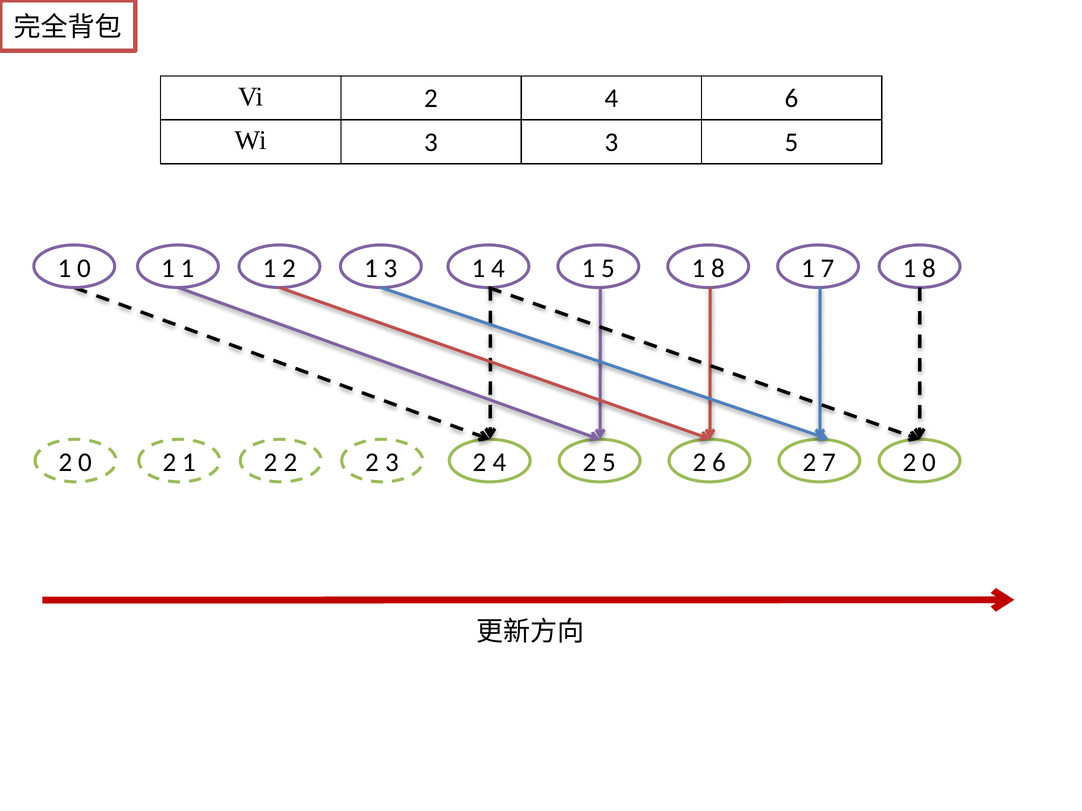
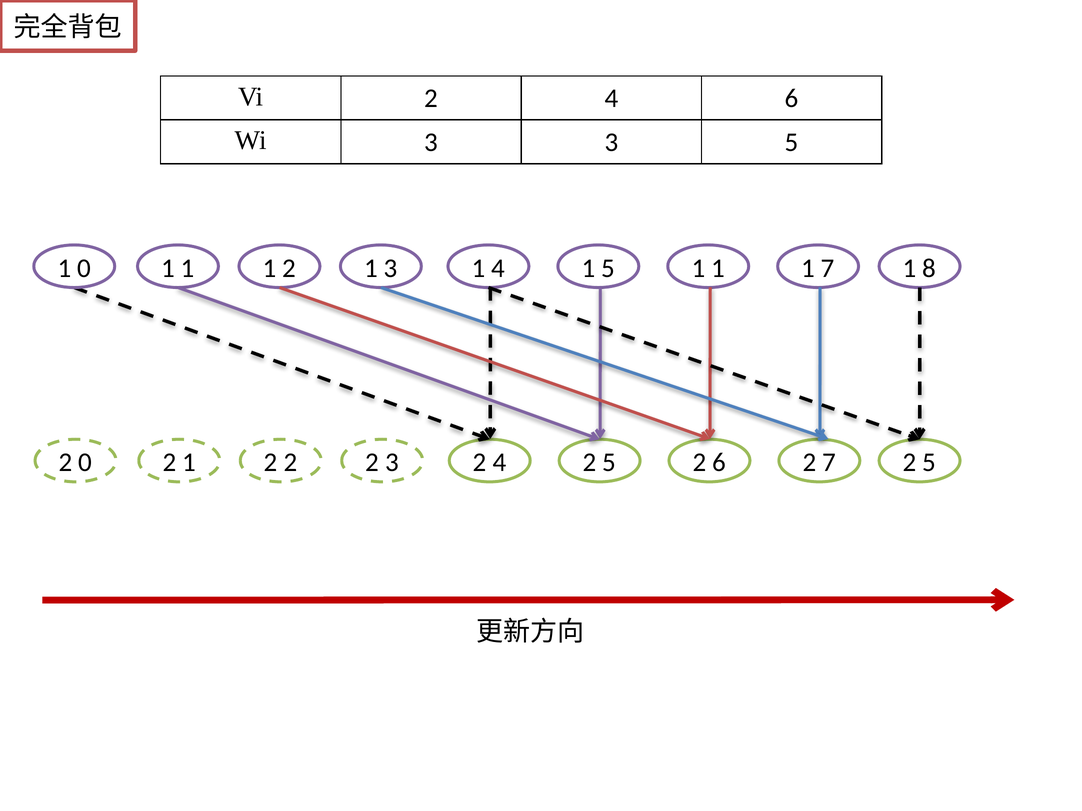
8 at (718, 268): 8 -> 1
0 at (929, 463): 0 -> 5
